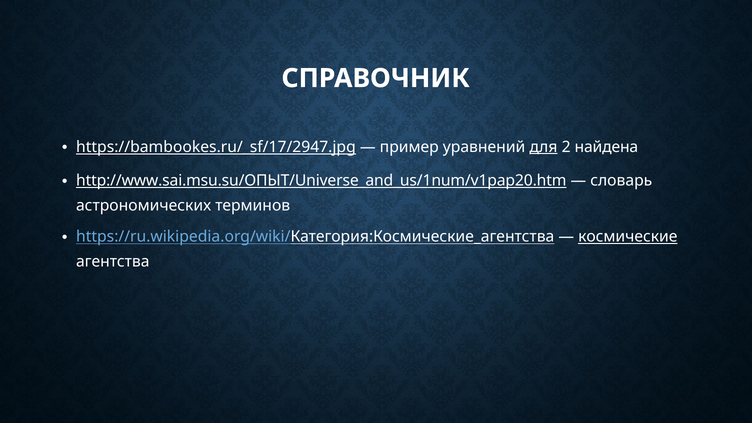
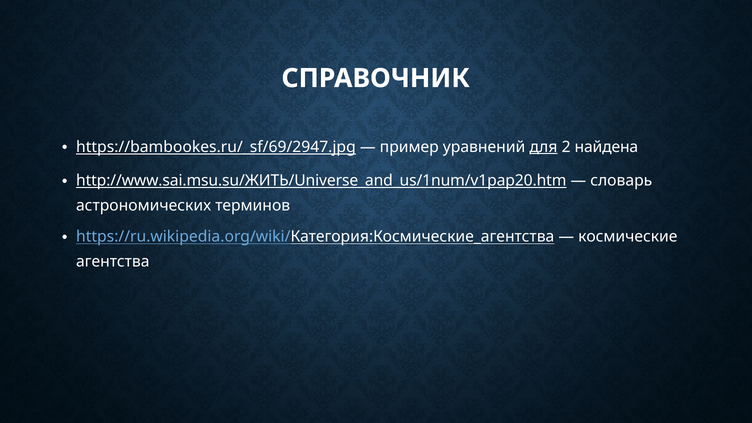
https://bambookes.ru/_sf/17/2947.jpg: https://bambookes.ru/_sf/17/2947.jpg -> https://bambookes.ru/_sf/69/2947.jpg
http://www.sai.msu.su/ОПЫТ/Universe_and_us/1num/v1pap20.htm: http://www.sai.msu.su/ОПЫТ/Universe_and_us/1num/v1pap20.htm -> http://www.sai.msu.su/ЖИТЬ/Universe_and_us/1num/v1pap20.htm
космические underline: present -> none
